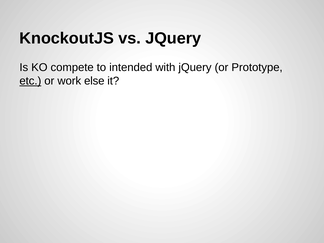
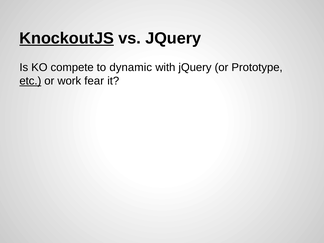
KnockoutJS underline: none -> present
intended: intended -> dynamic
else: else -> fear
